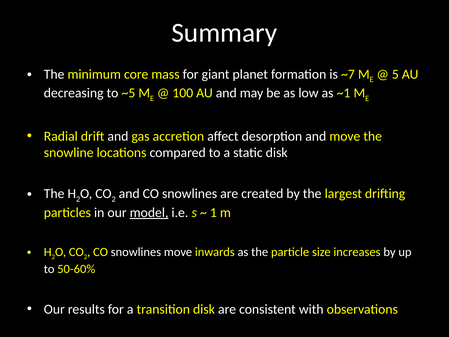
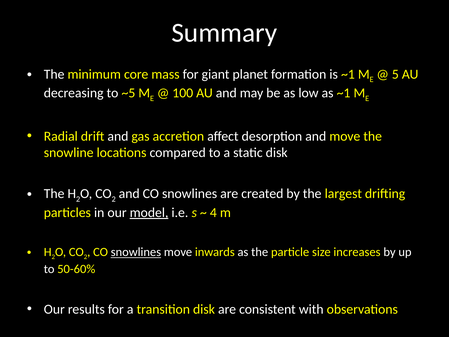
is ~7: ~7 -> ~1
1: 1 -> 4
snowlines at (136, 252) underline: none -> present
